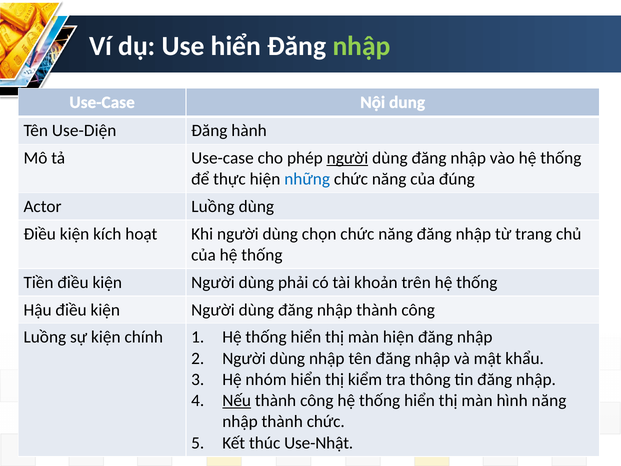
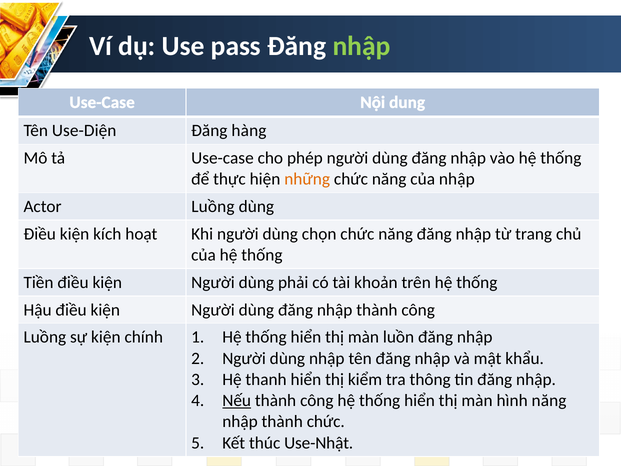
Use hiển: hiển -> pass
hành: hành -> hàng
người at (347, 158) underline: present -> none
những colour: blue -> orange
của đúng: đúng -> nhập
màn hiện: hiện -> luồn
nhóm: nhóm -> thanh
